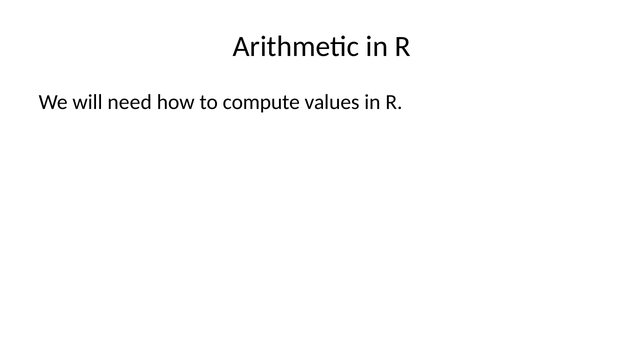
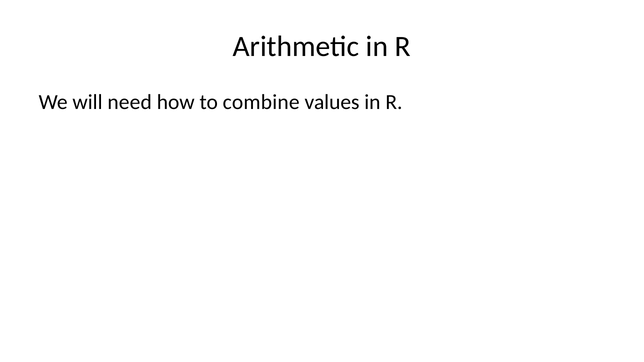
compute: compute -> combine
